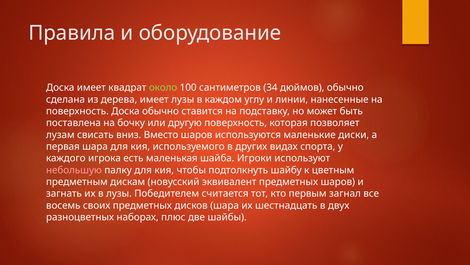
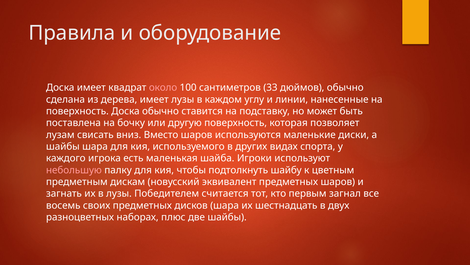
около colour: light green -> pink
34: 34 -> 33
первая at (63, 146): первая -> шайбы
